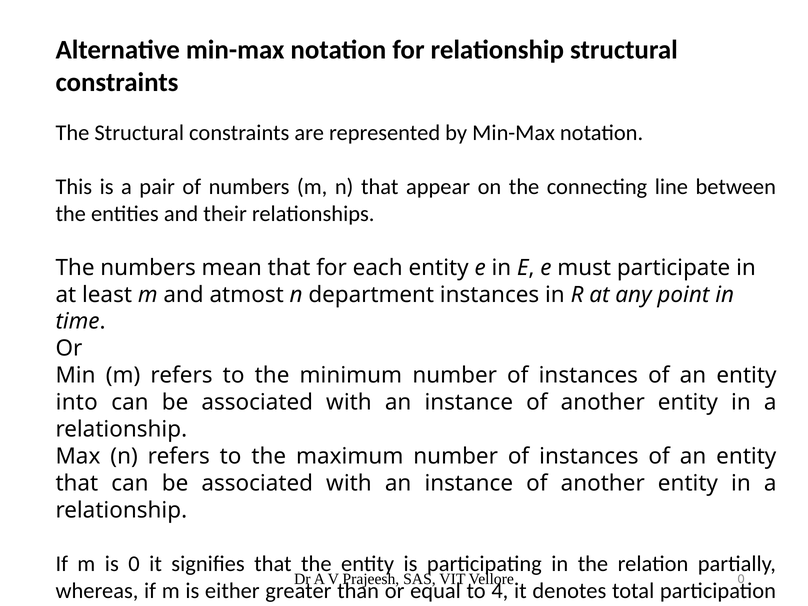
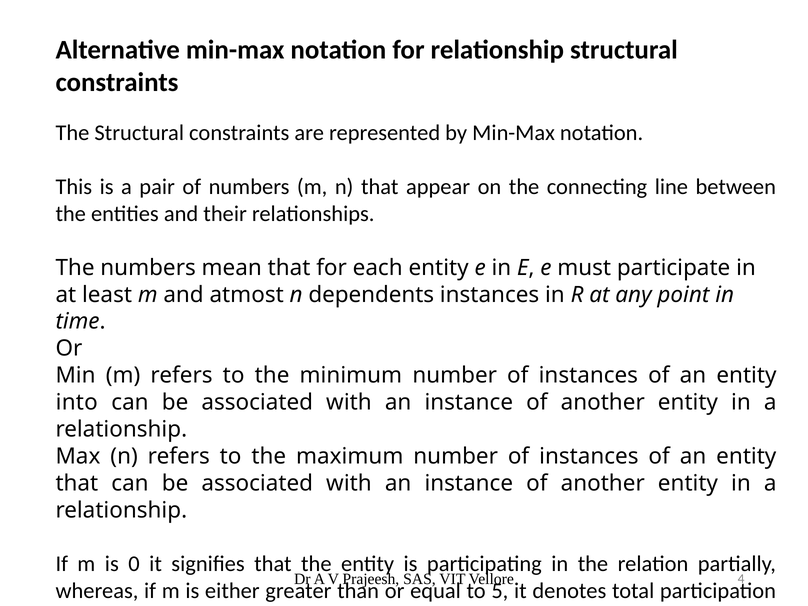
department: department -> dependents
0 at (741, 579): 0 -> 4
4: 4 -> 5
